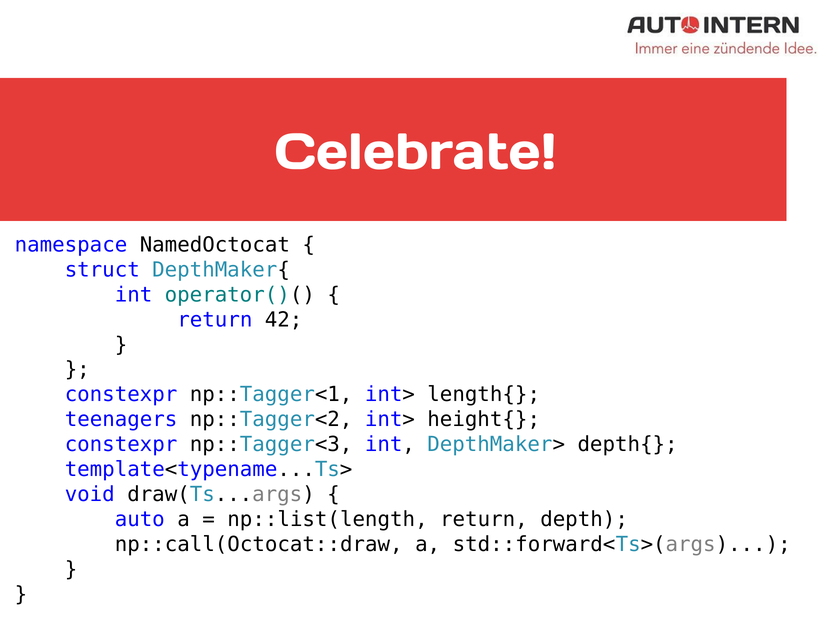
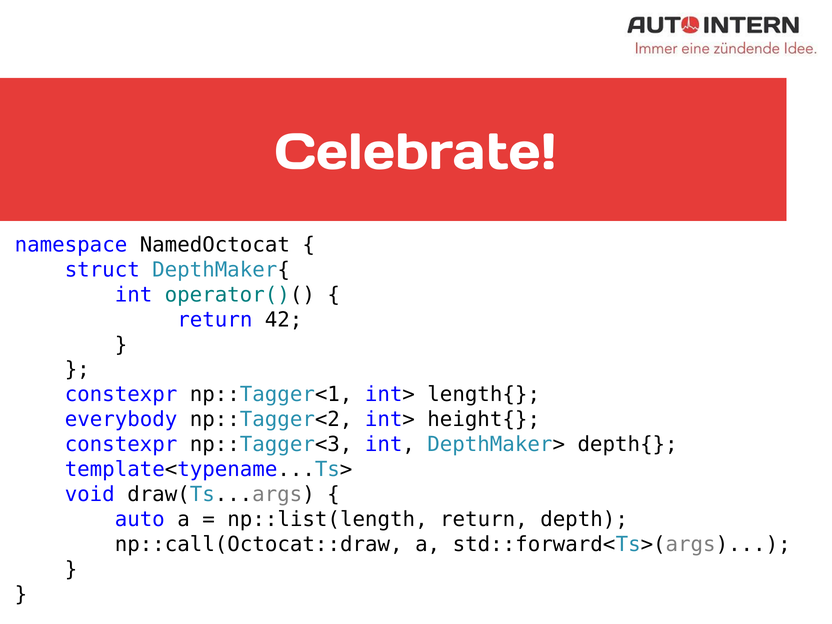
teenagers: teenagers -> everybody
